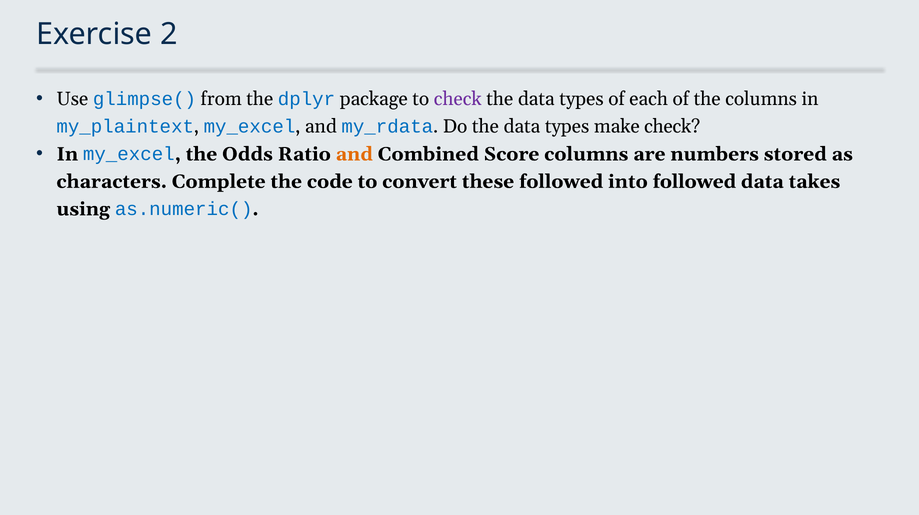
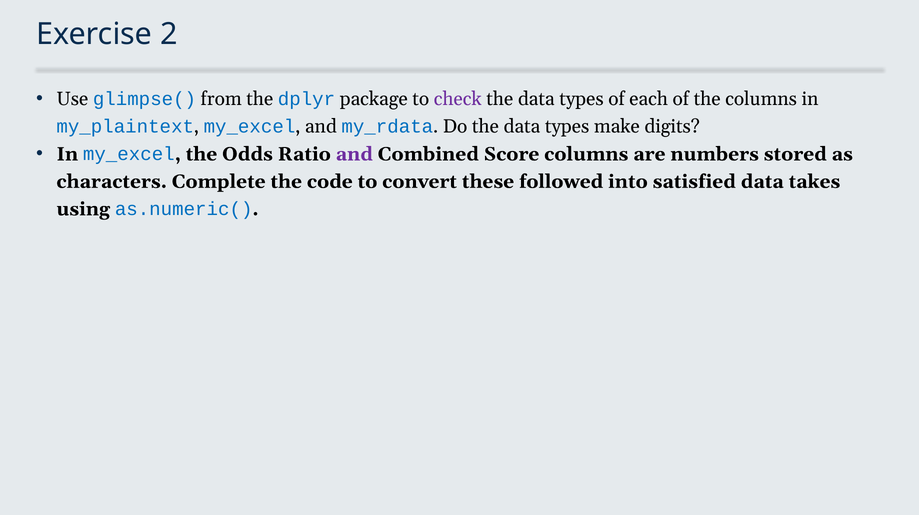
make check: check -> digits
and at (354, 154) colour: orange -> purple
into followed: followed -> satisfied
